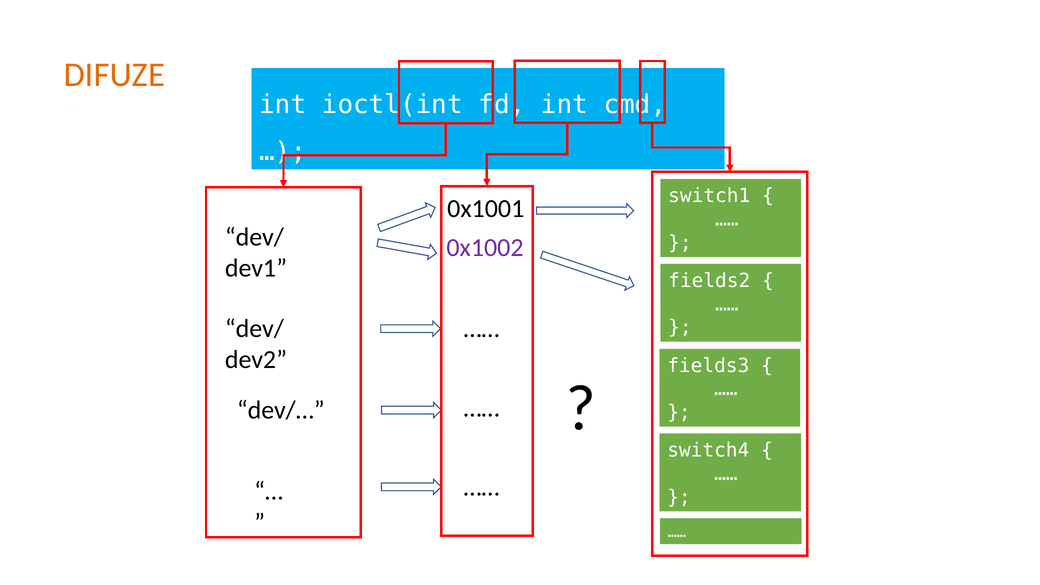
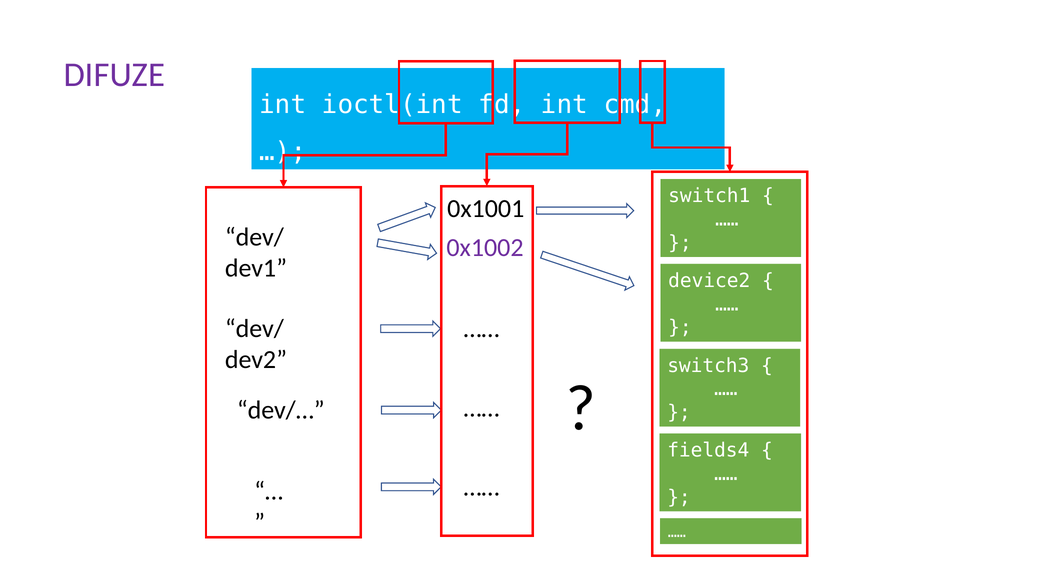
DIFUZE colour: orange -> purple
fields2: fields2 -> device2
fields3: fields3 -> switch3
switch4: switch4 -> fields4
